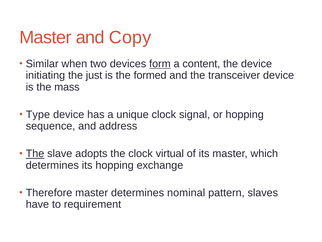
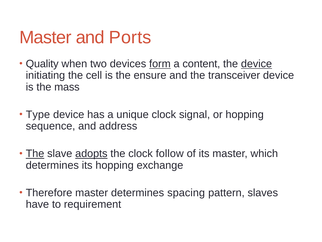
Copy: Copy -> Ports
Similar: Similar -> Quality
device at (257, 64) underline: none -> present
just: just -> cell
formed: formed -> ensure
adopts underline: none -> present
virtual: virtual -> follow
nominal: nominal -> spacing
